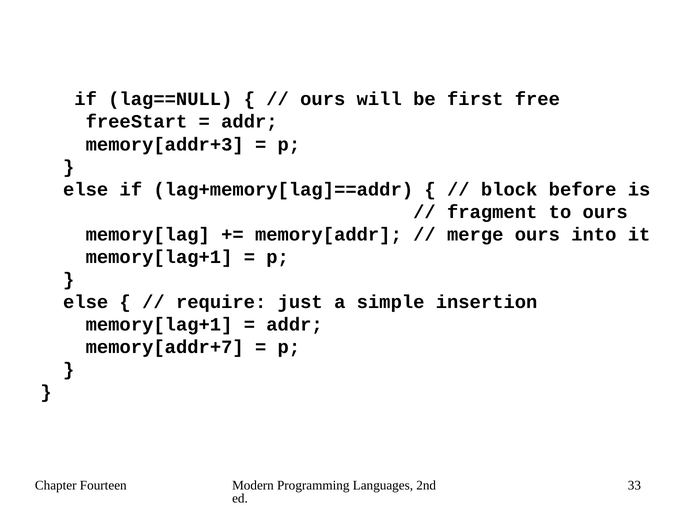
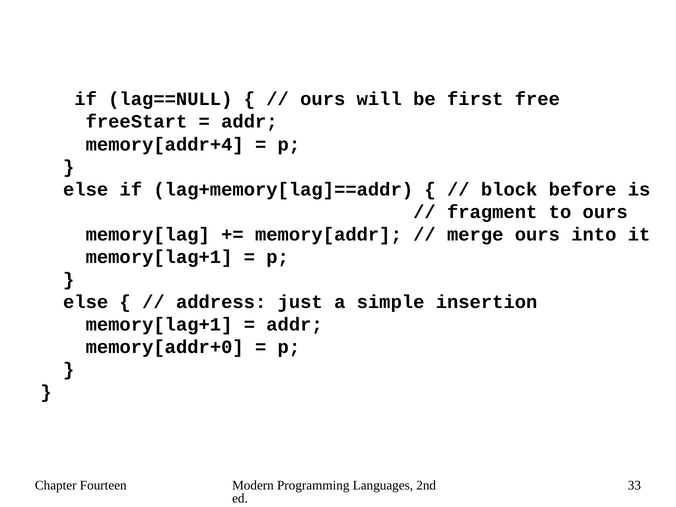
memory[addr+3: memory[addr+3 -> memory[addr+4
require: require -> address
memory[addr+7: memory[addr+7 -> memory[addr+0
